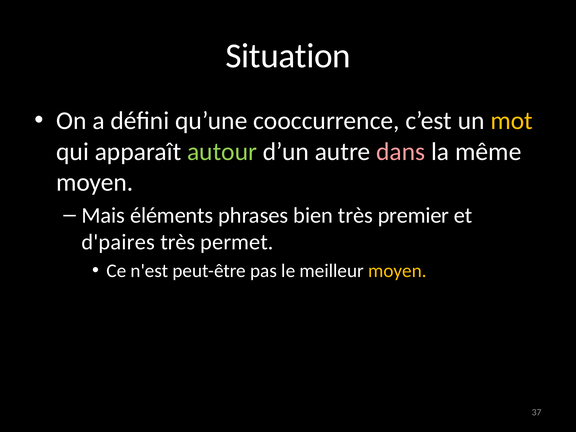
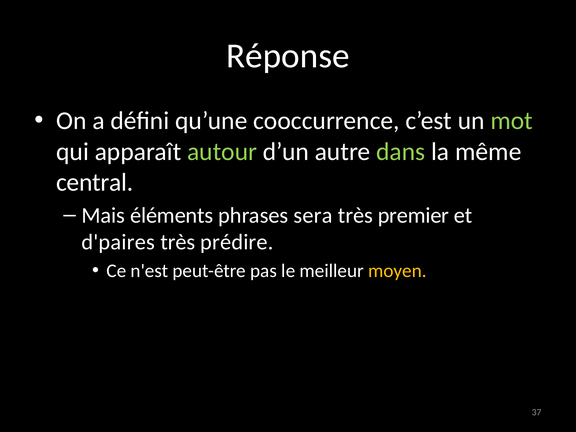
Situation: Situation -> Réponse
mot colour: yellow -> light green
dans colour: pink -> light green
moyen at (95, 182): moyen -> central
bien: bien -> sera
permet: permet -> prédire
